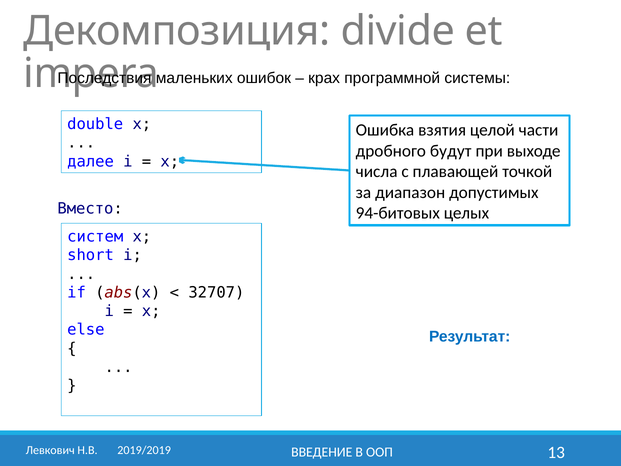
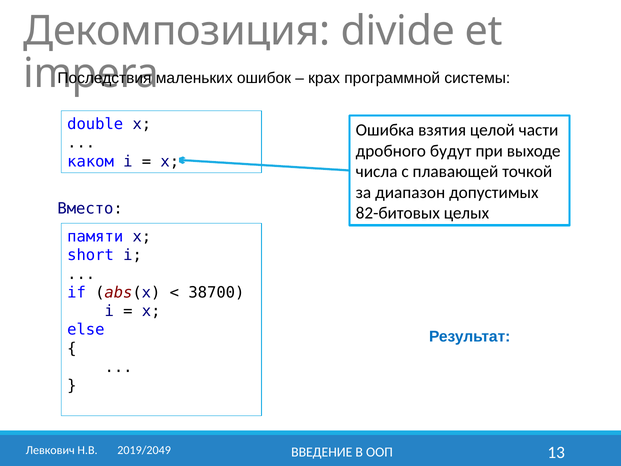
далее: далее -> каком
94-битовых: 94-битовых -> 82-битовых
систем: систем -> памяти
32707: 32707 -> 38700
2019/2019: 2019/2019 -> 2019/2049
